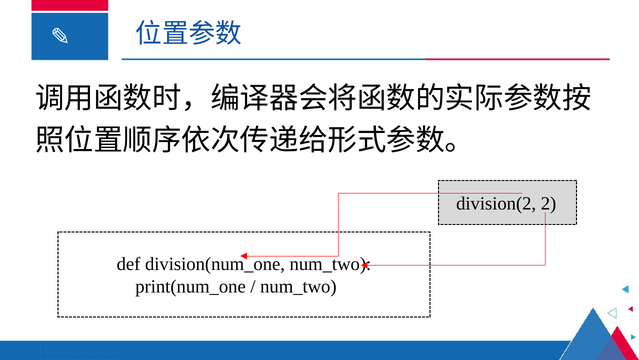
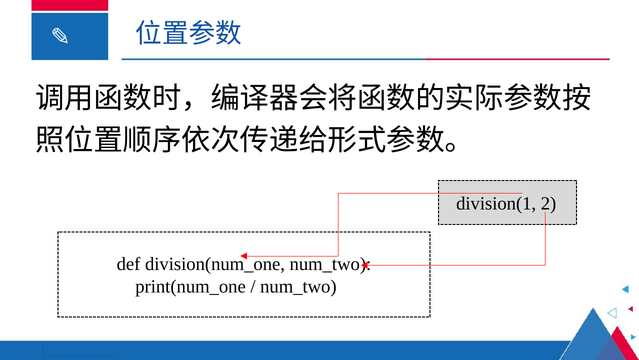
division(2: division(2 -> division(1
